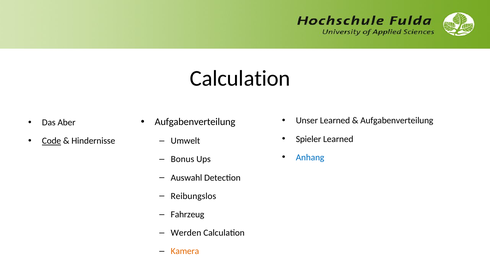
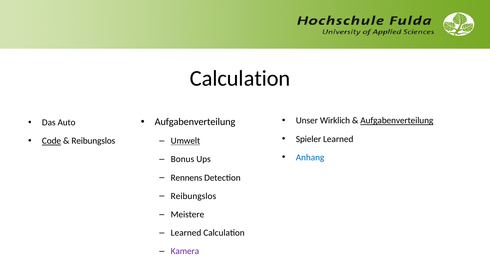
Unser Learned: Learned -> Wirklich
Aufgabenverteilung at (397, 120) underline: none -> present
Aber: Aber -> Auto
Umwelt underline: none -> present
Hindernisse at (93, 141): Hindernisse -> Reibungslos
Auswahl: Auswahl -> Rennens
Fahrzeug: Fahrzeug -> Meistere
Werden at (186, 233): Werden -> Learned
Kamera colour: orange -> purple
